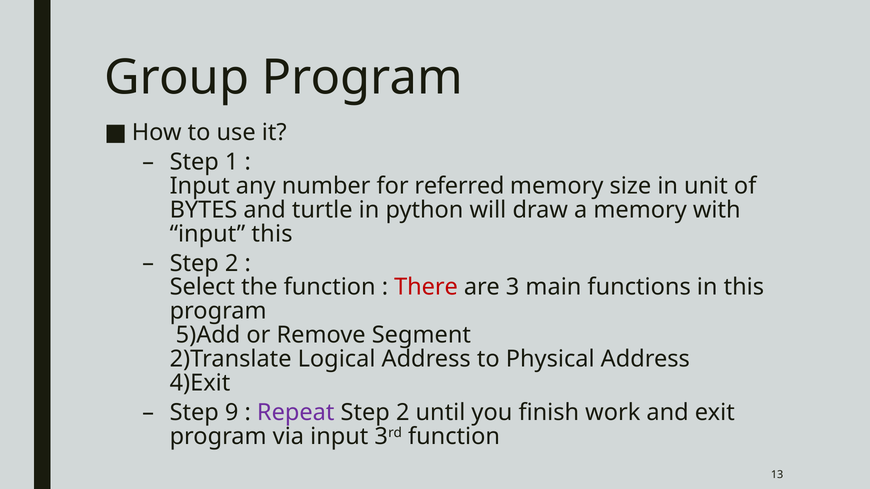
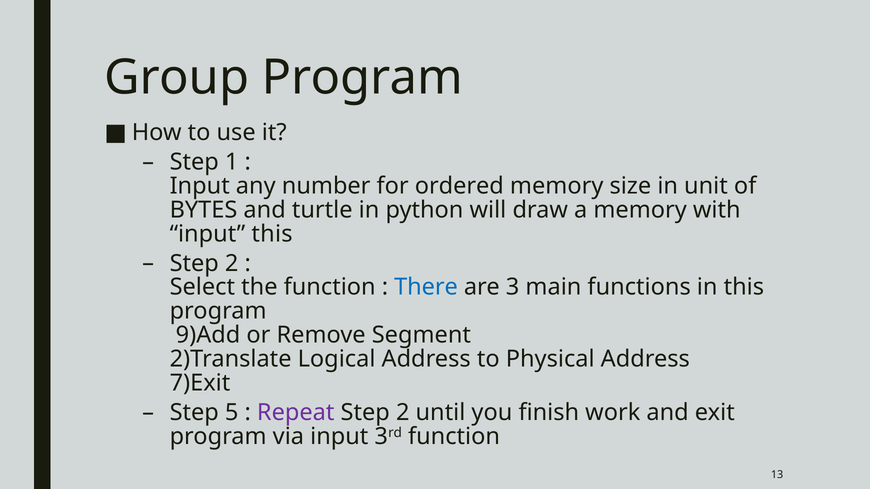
referred: referred -> ordered
There colour: red -> blue
5)Add: 5)Add -> 9)Add
4)Exit: 4)Exit -> 7)Exit
9: 9 -> 5
